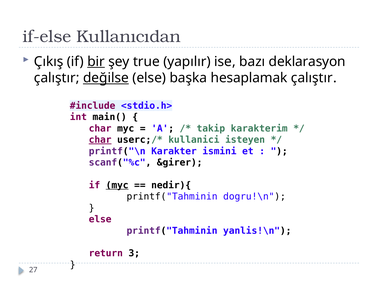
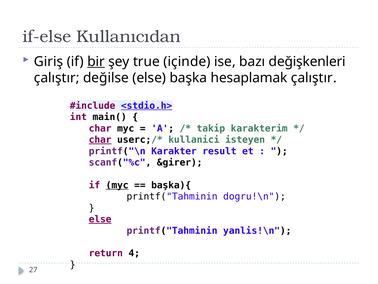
Çıkış: Çıkış -> Giriş
yapılır: yapılır -> içinde
deklarasyon: deklarasyon -> değişkenleri
değilse underline: present -> none
<stdio.h> underline: none -> present
ismini: ismini -> result
nedir){: nedir){ -> başka){
else at (100, 219) underline: none -> present
3: 3 -> 4
